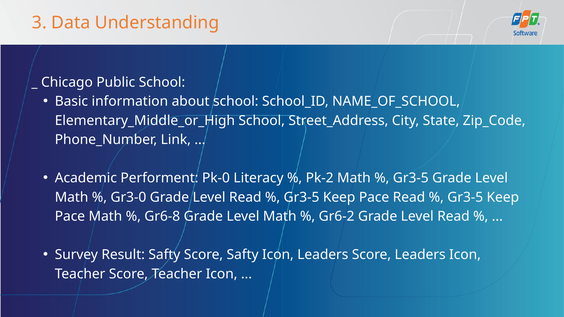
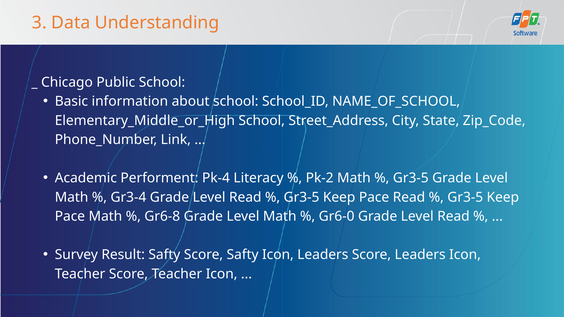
Pk-0: Pk-0 -> Pk-4
Gr3-0: Gr3-0 -> Gr3-4
Gr6-2: Gr6-2 -> Gr6-0
